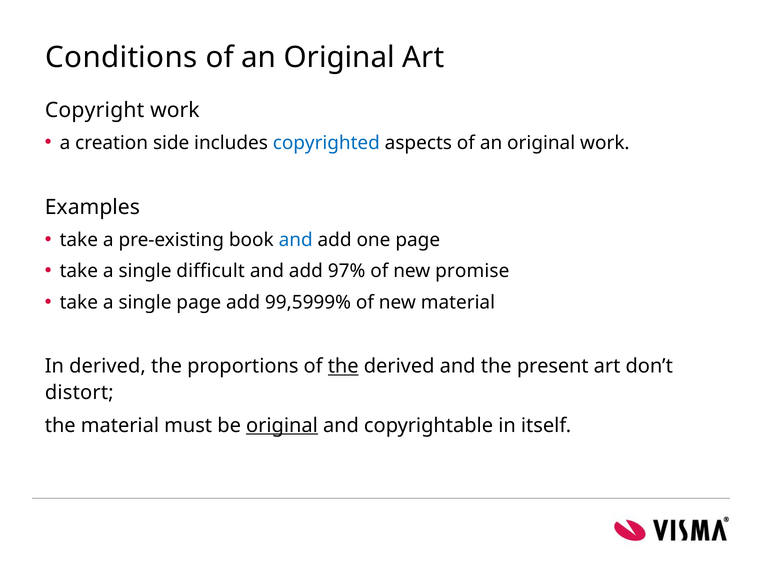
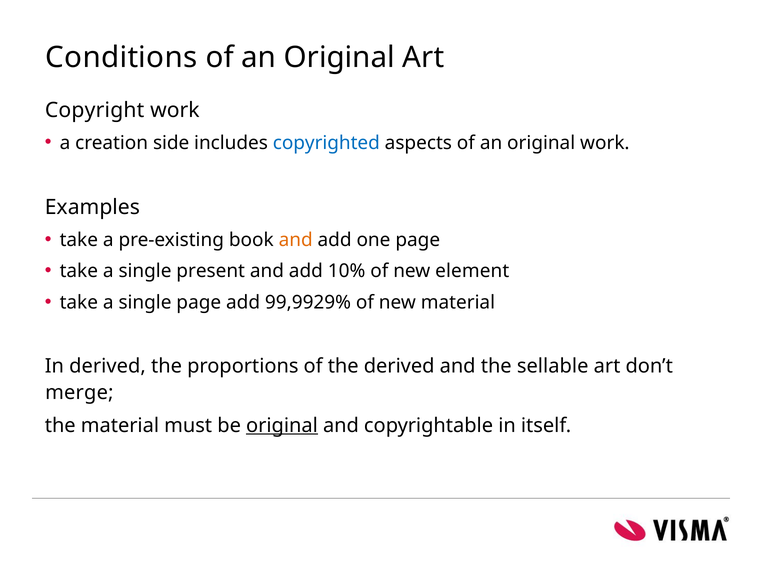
and at (296, 240) colour: blue -> orange
difficult: difficult -> present
97%: 97% -> 10%
promise: promise -> element
99,5999%: 99,5999% -> 99,9929%
the at (343, 366) underline: present -> none
present: present -> sellable
distort: distort -> merge
